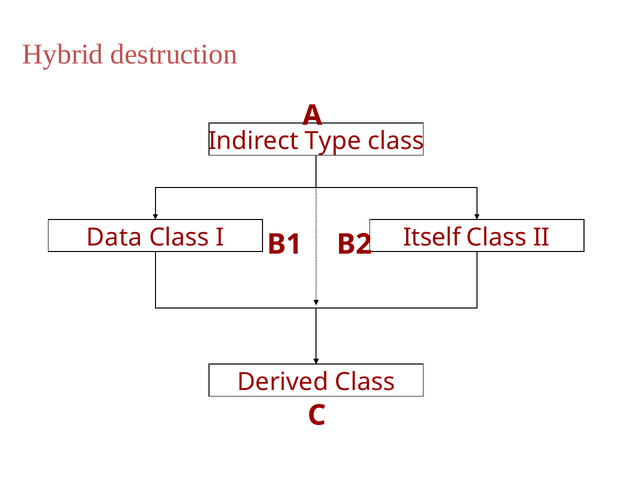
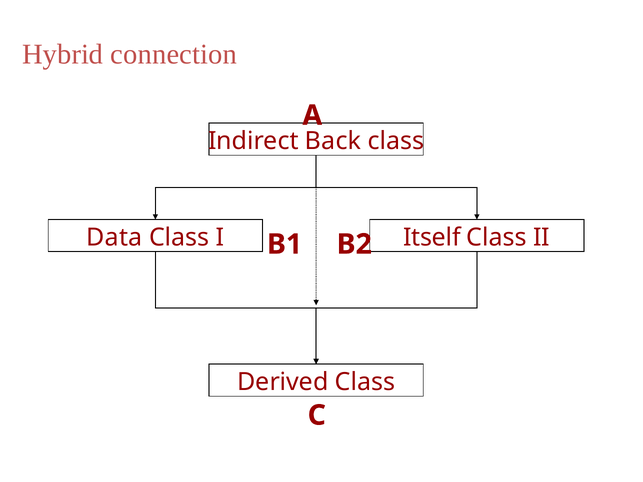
destruction: destruction -> connection
Type: Type -> Back
